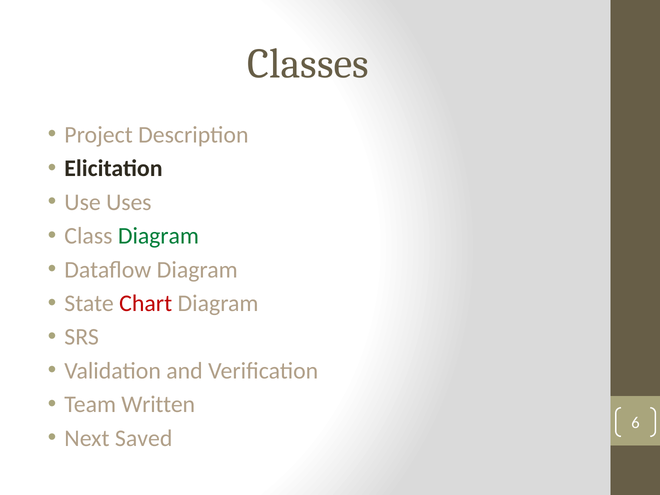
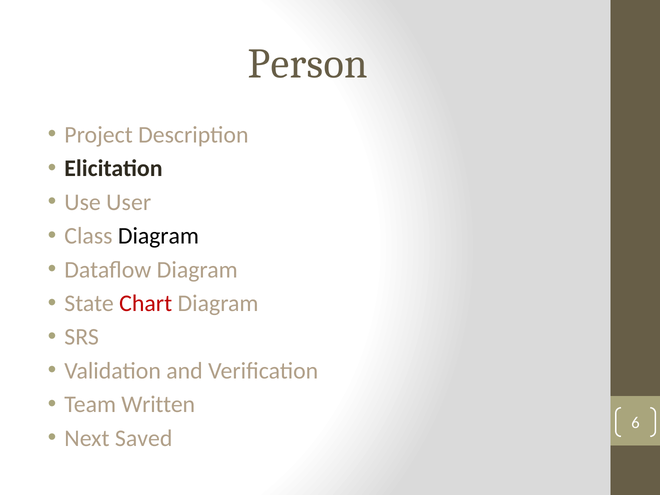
Classes: Classes -> Person
Uses: Uses -> User
Diagram at (158, 236) colour: green -> black
